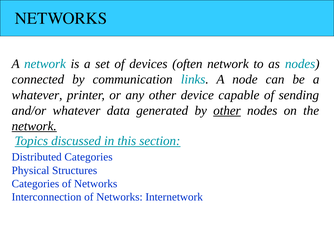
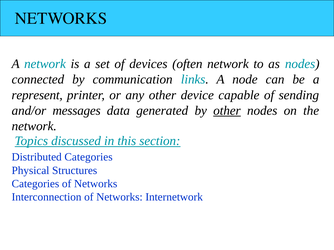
whatever at (37, 95): whatever -> represent
and/or whatever: whatever -> messages
network at (34, 126) underline: present -> none
